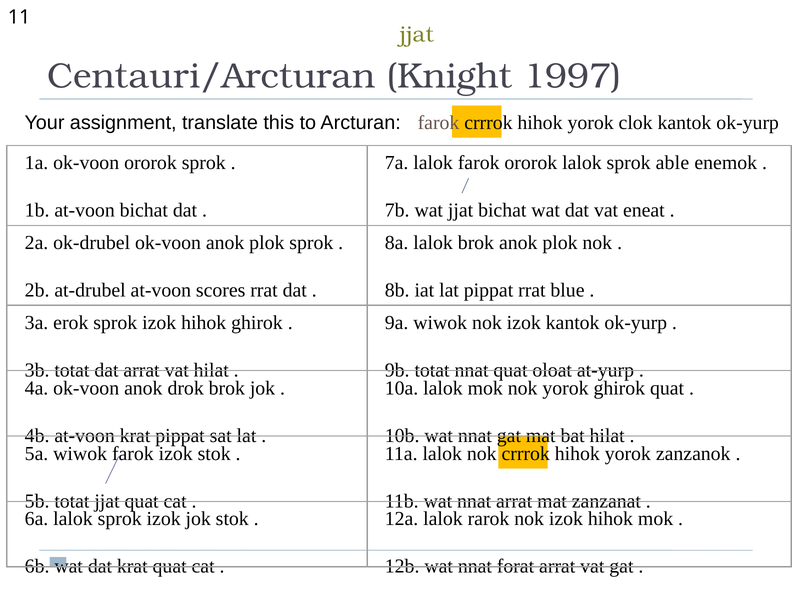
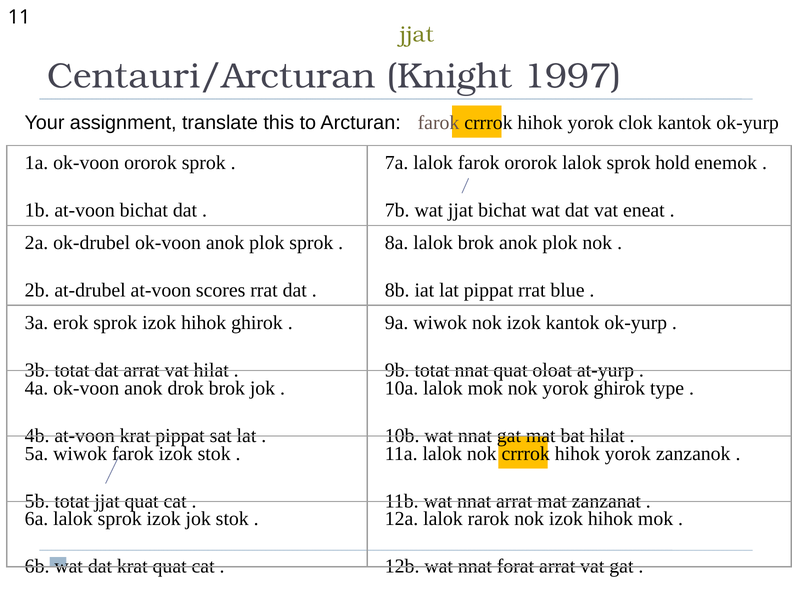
able: able -> hold
ghirok quat: quat -> type
